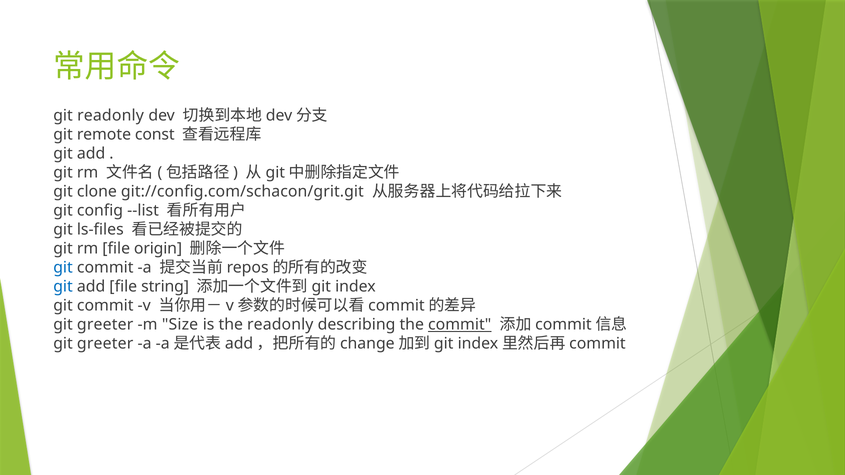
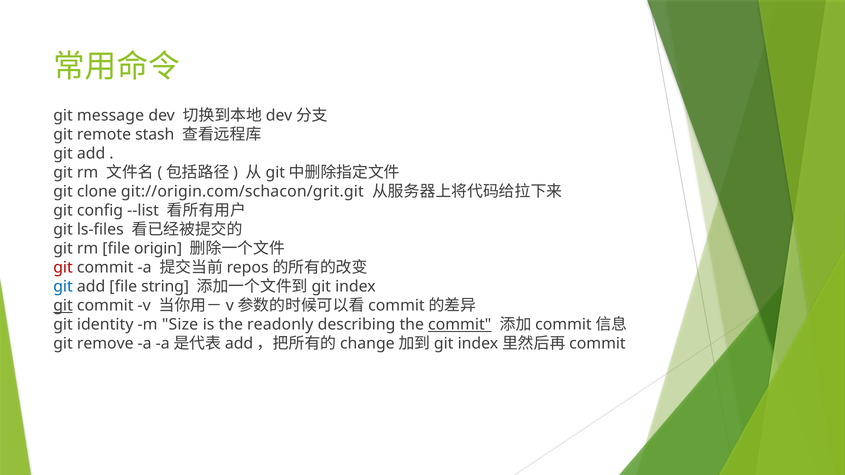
git readonly: readonly -> message
const: const -> stash
git://config.com/schacon/grit.git: git://config.com/schacon/grit.git -> git://origin.com/schacon/grit.git
git at (63, 268) colour: blue -> red
git at (63, 306) underline: none -> present
greeter at (105, 325): greeter -> identity
greeter at (105, 344): greeter -> remove
